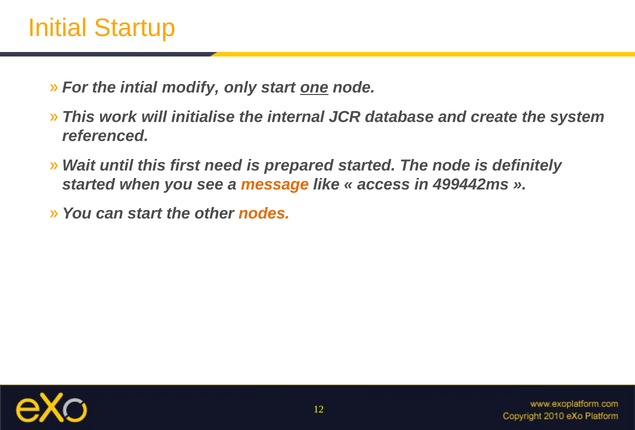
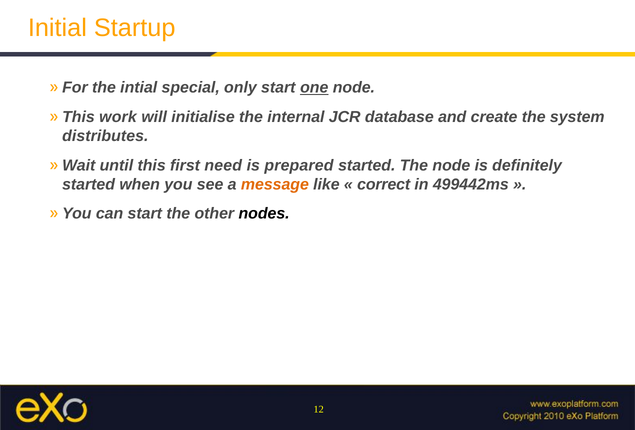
modify: modify -> special
referenced: referenced -> distributes
access: access -> correct
nodes colour: orange -> black
